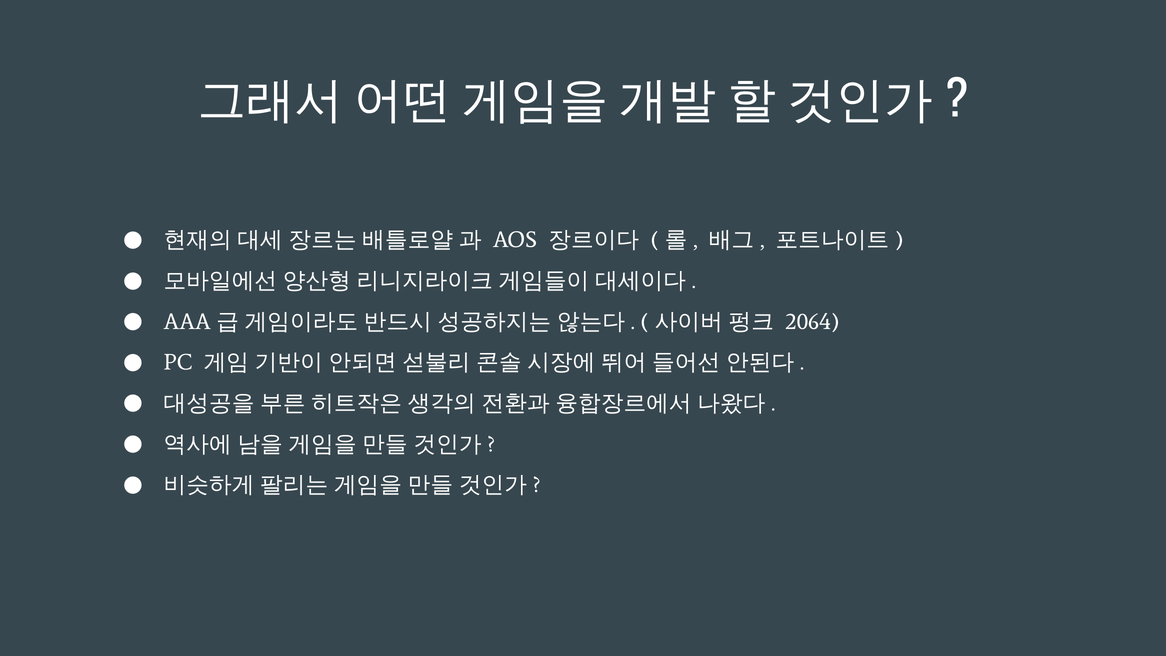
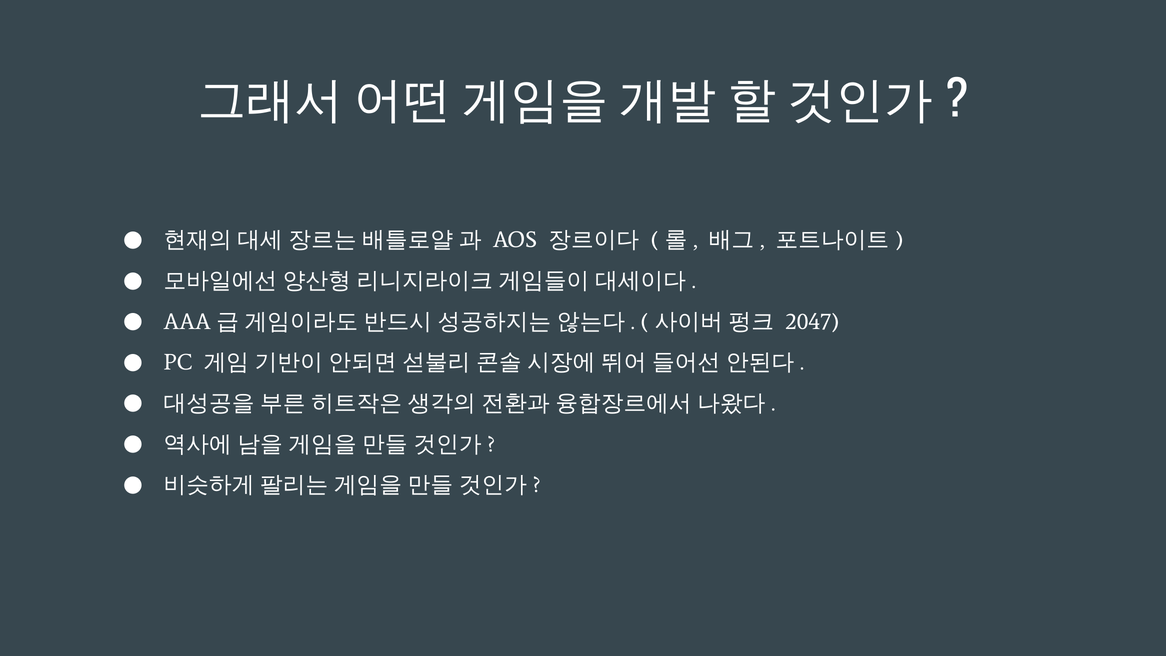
2064: 2064 -> 2047
